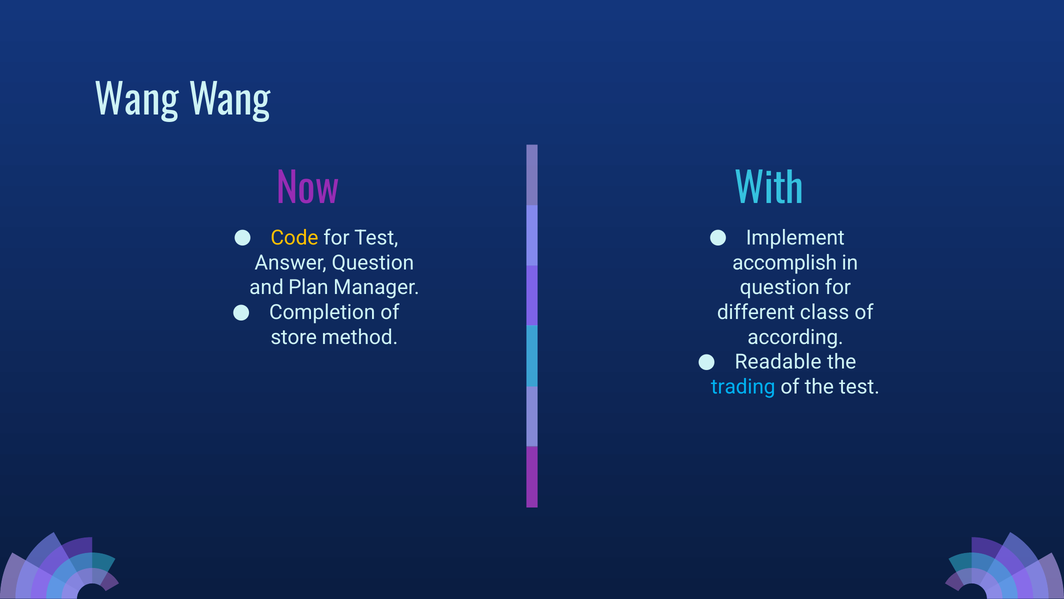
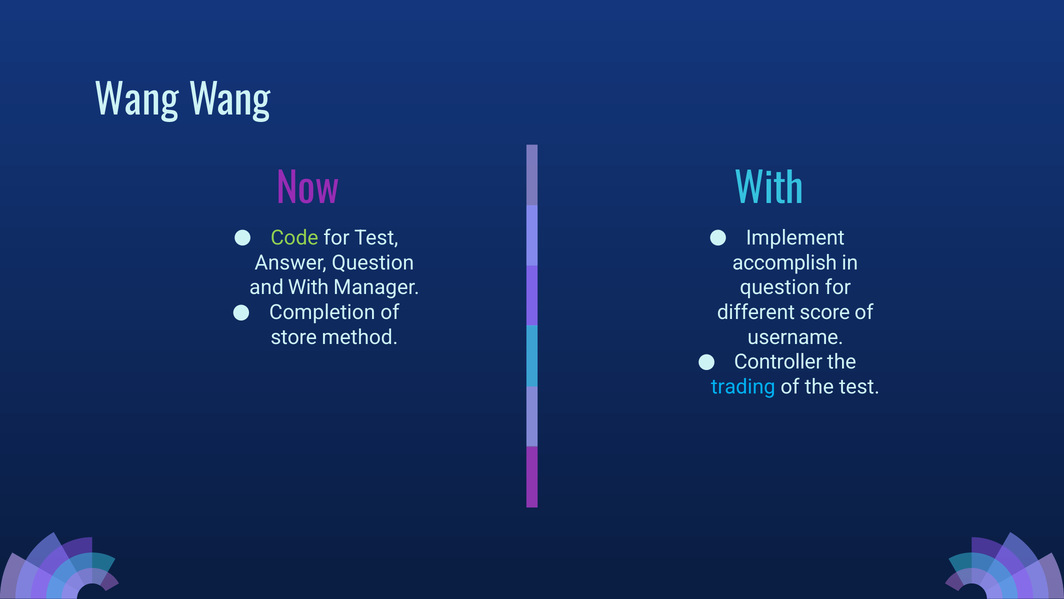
Code colour: yellow -> light green
and Plan: Plan -> With
class: class -> score
according: according -> username
Readable: Readable -> Controller
